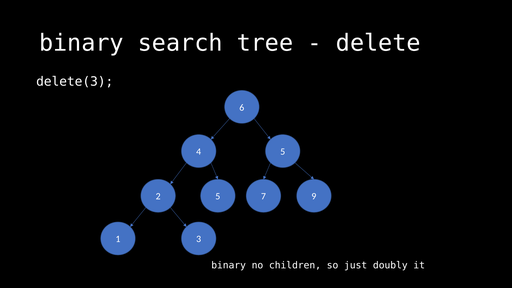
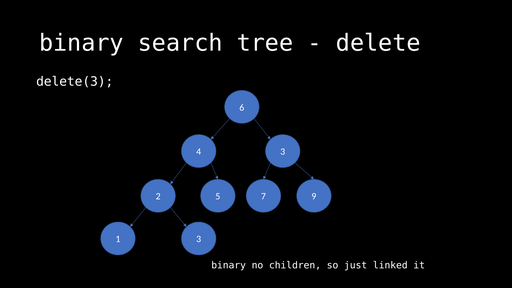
4 5: 5 -> 3
doubly: doubly -> linked
